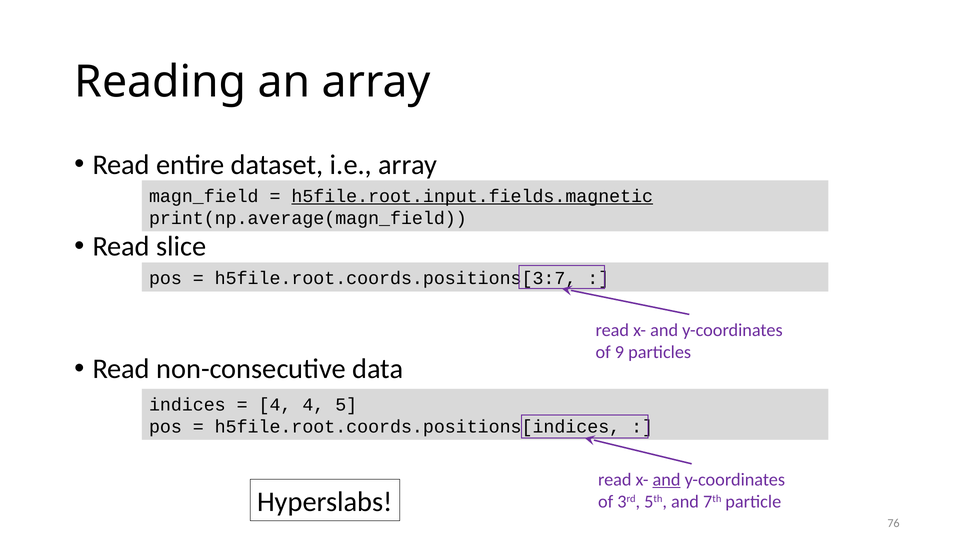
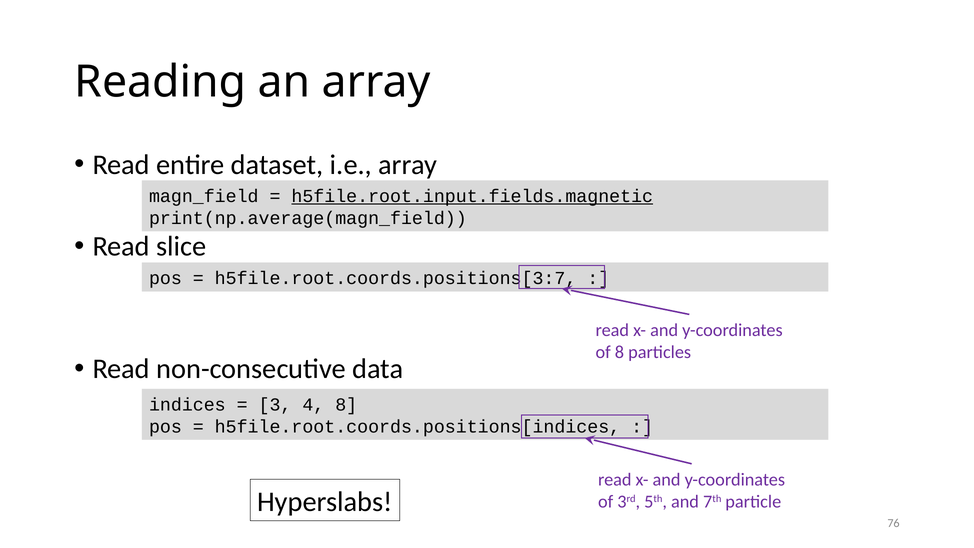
of 9: 9 -> 8
4 at (275, 405): 4 -> 3
4 5: 5 -> 8
and at (667, 479) underline: present -> none
